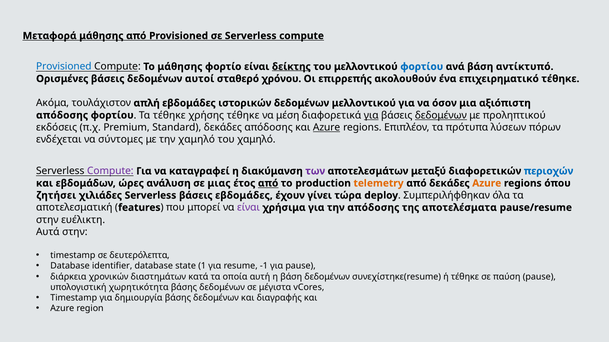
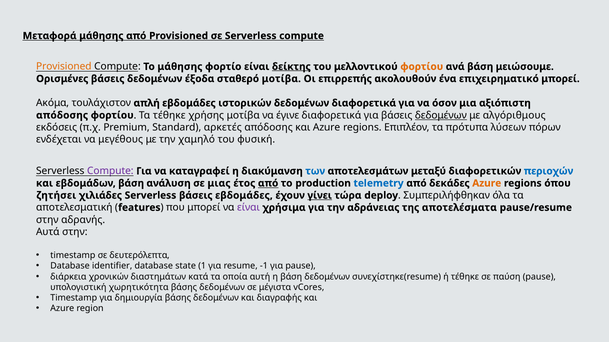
Provisioned at (64, 67) colour: blue -> orange
φορτίου at (422, 67) colour: blue -> orange
αντίκτυπό: αντίκτυπό -> μειώσουμε
αυτοί: αυτοί -> έξοδα
σταθερό χρόνου: χρόνου -> μοτίβα
επιχειρηματικό τέθηκε: τέθηκε -> μπορεί
δεδομένων μελλοντικού: μελλοντικού -> διαφορετικά
χρήσης τέθηκε: τέθηκε -> μοτίβα
μέση: μέση -> έγινε
για at (371, 115) underline: present -> none
προληπτικού: προληπτικού -> αλγόριθμους
Standard δεκάδες: δεκάδες -> αρκετές
Azure at (327, 128) underline: present -> none
σύντομες: σύντομες -> μεγέθους
του χαμηλό: χαμηλό -> φυσική
των colour: purple -> blue
εβδομάδων ώρες: ώρες -> βάση
telemetry colour: orange -> blue
γίνει underline: none -> present
την απόδοσης: απόδοσης -> αδράνειας
ευέλικτη: ευέλικτη -> αδρανής
